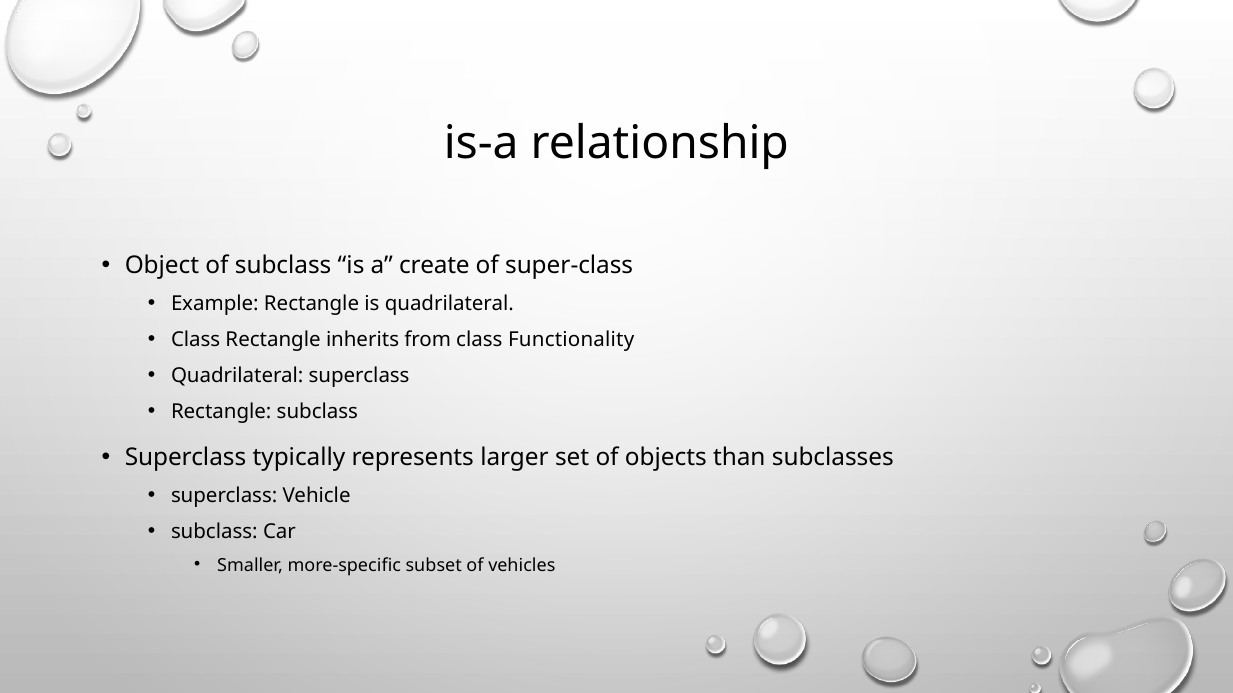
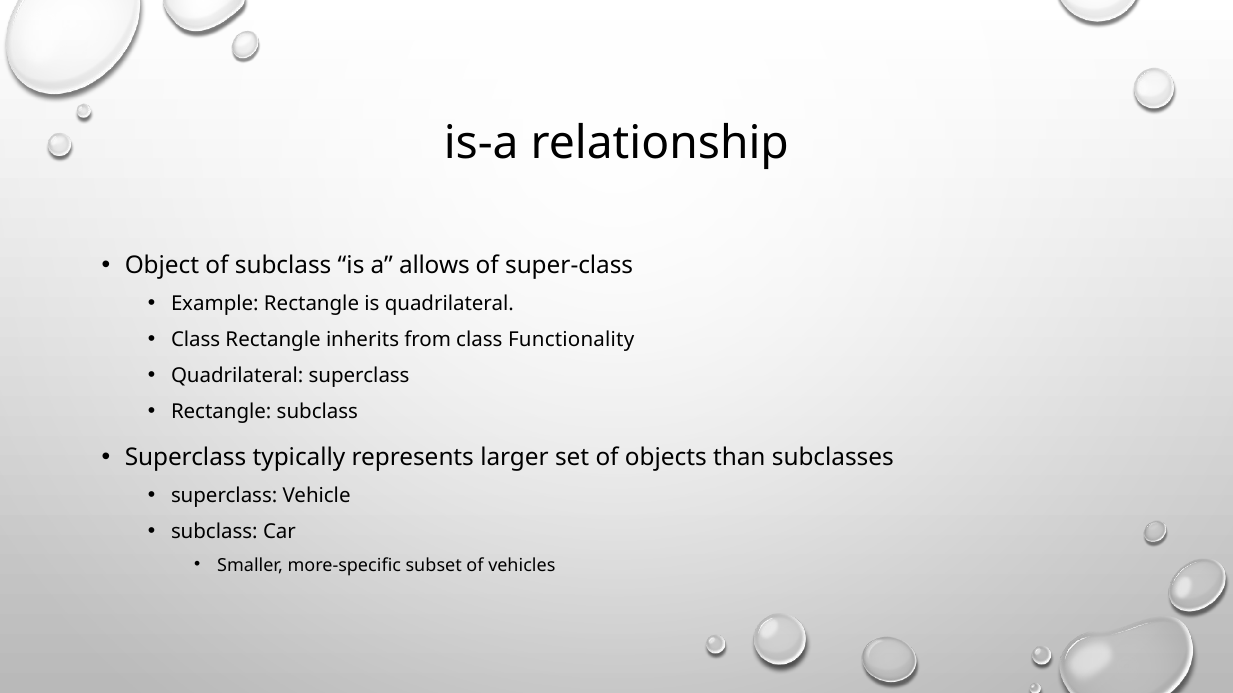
create: create -> allows
